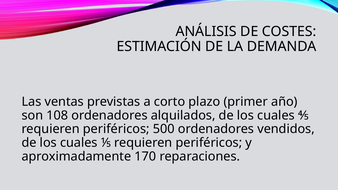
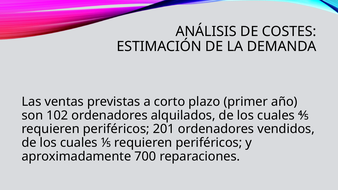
108: 108 -> 102
500: 500 -> 201
170: 170 -> 700
